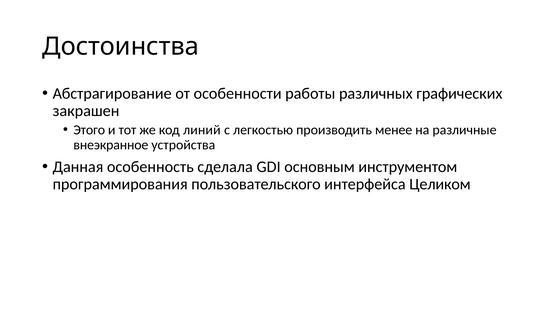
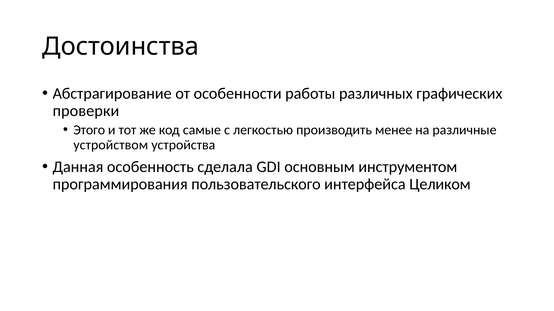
закрашен: закрашен -> проверки
линий: линий -> самые
внеэкранное: внеэкранное -> устройством
